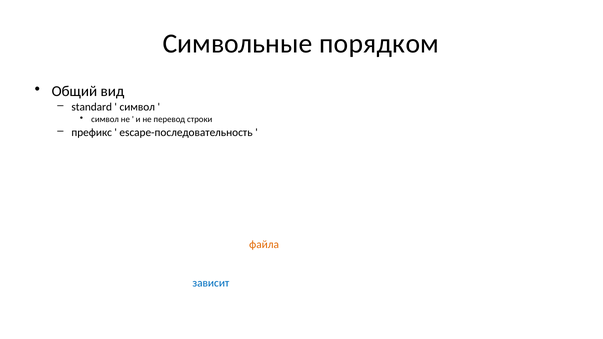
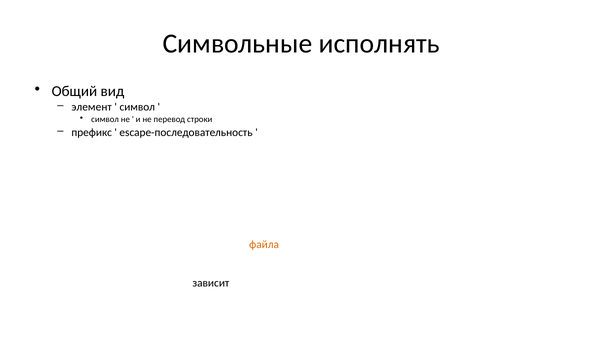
Символьные порядком: порядком -> исполнять
standard: standard -> элемент
зависит at (211, 283) colour: blue -> black
